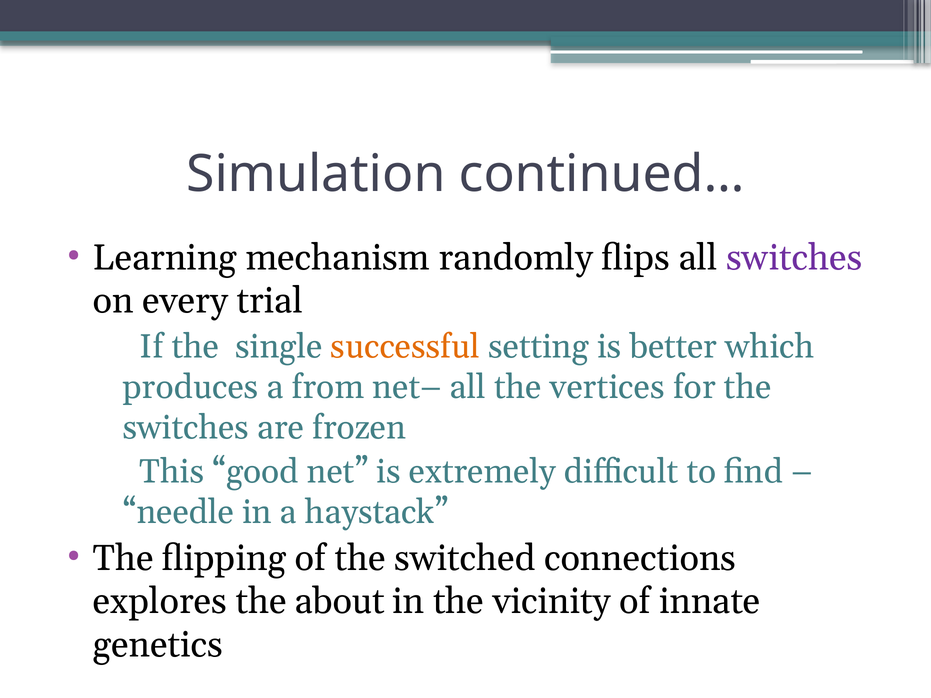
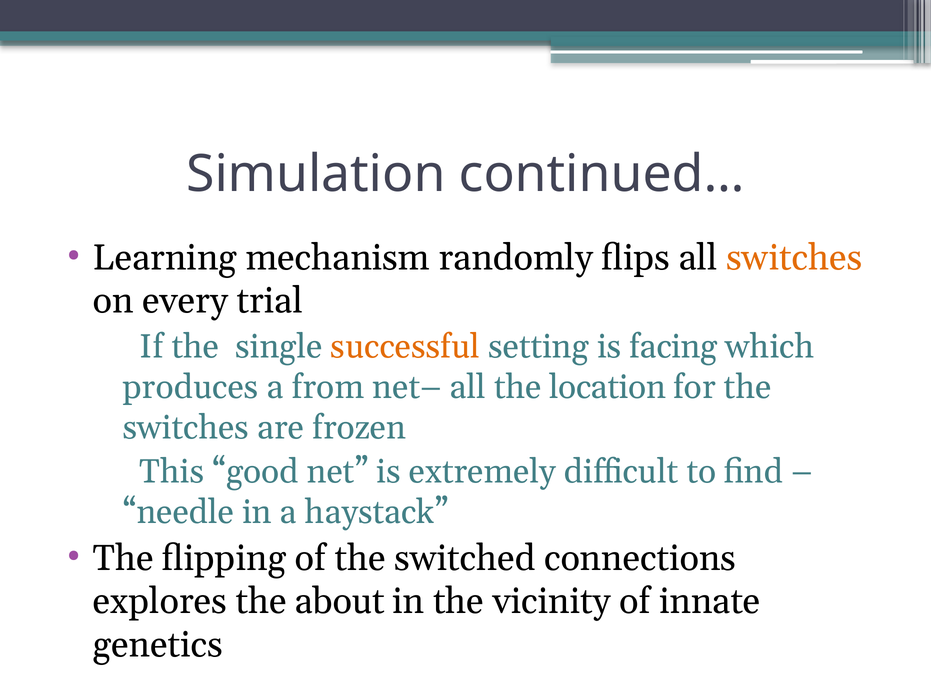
switches at (794, 258) colour: purple -> orange
better: better -> facing
vertices: vertices -> location
